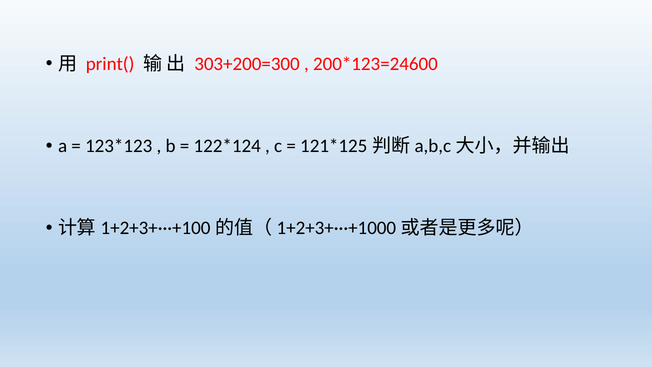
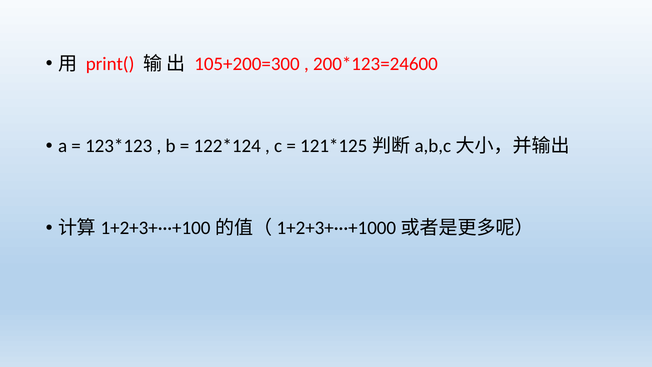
303+200=300: 303+200=300 -> 105+200=300
